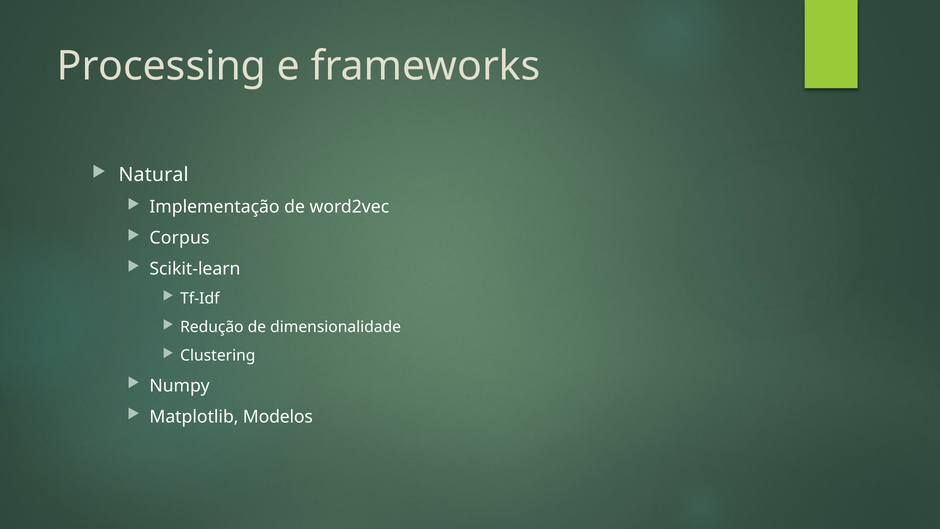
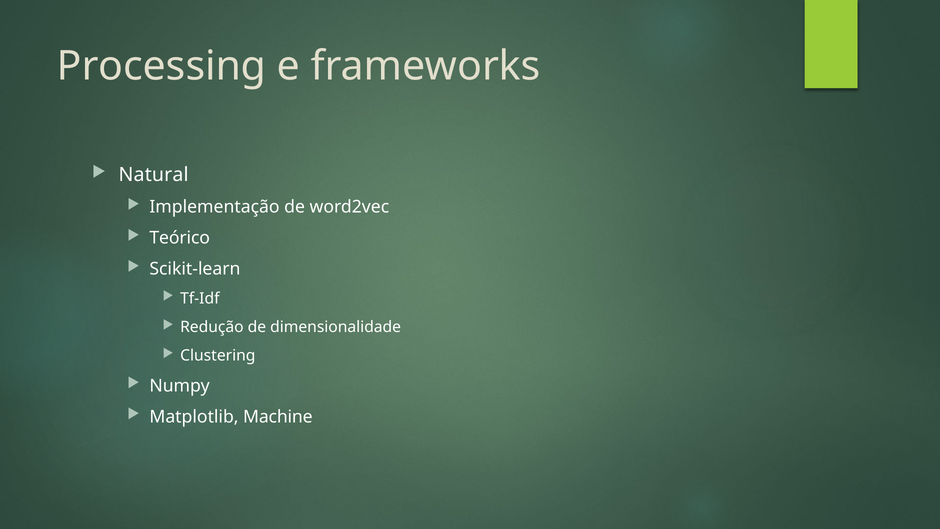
Corpus: Corpus -> Teórico
Modelos: Modelos -> Machine
